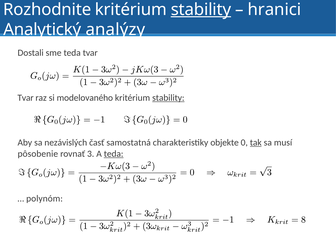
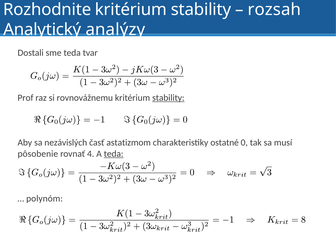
stability at (201, 10) underline: present -> none
hranici: hranici -> rozsah
Tvar at (26, 98): Tvar -> Prof
modelovaného: modelovaného -> rovnovážnemu
samostatná: samostatná -> astatizmom
objekte: objekte -> ostatné
tak underline: present -> none
3: 3 -> 4
